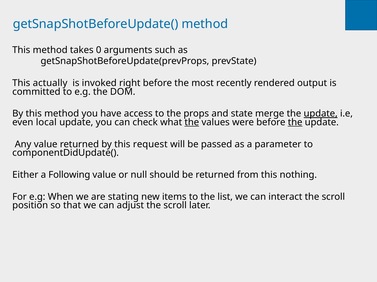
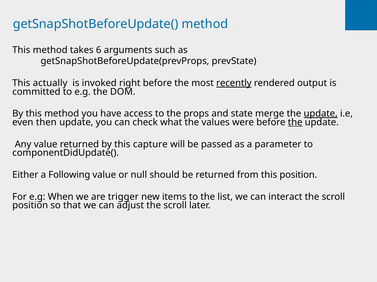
0: 0 -> 6
recently underline: none -> present
local: local -> then
the at (192, 123) underline: present -> none
request: request -> capture
this nothing: nothing -> position
stating: stating -> trigger
